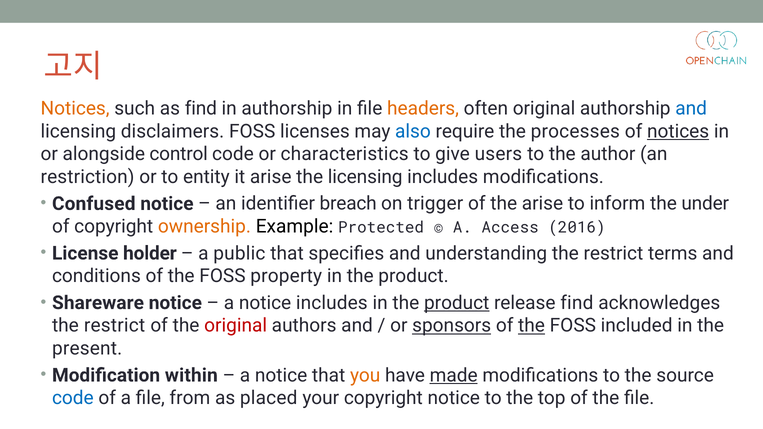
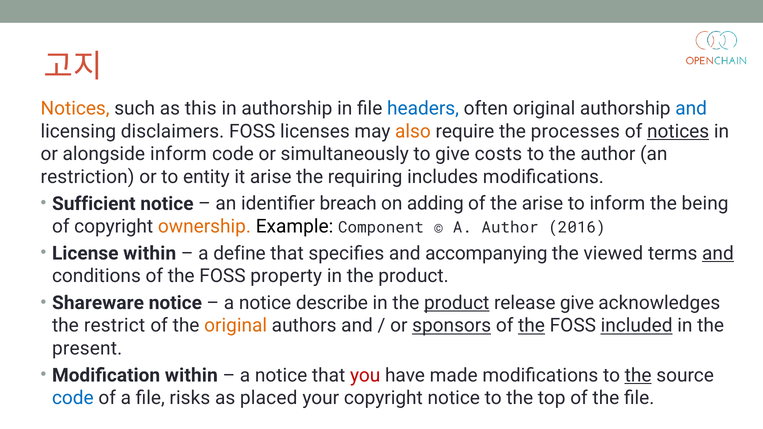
as find: find -> this
headers colour: orange -> blue
also colour: blue -> orange
alongside control: control -> inform
characteristics: characteristics -> simultaneously
users: users -> costs
the licensing: licensing -> requiring
Confused: Confused -> Sufficient
trigger: trigger -> adding
under: under -> being
Protected: Protected -> Component
A Access: Access -> Author
License holder: holder -> within
public: public -> define
understanding: understanding -> accompanying
restrict at (613, 253): restrict -> viewed
and at (718, 253) underline: none -> present
notice includes: includes -> describe
release find: find -> give
original at (236, 326) colour: red -> orange
included underline: none -> present
you colour: orange -> red
made underline: present -> none
the at (638, 375) underline: none -> present
from: from -> risks
